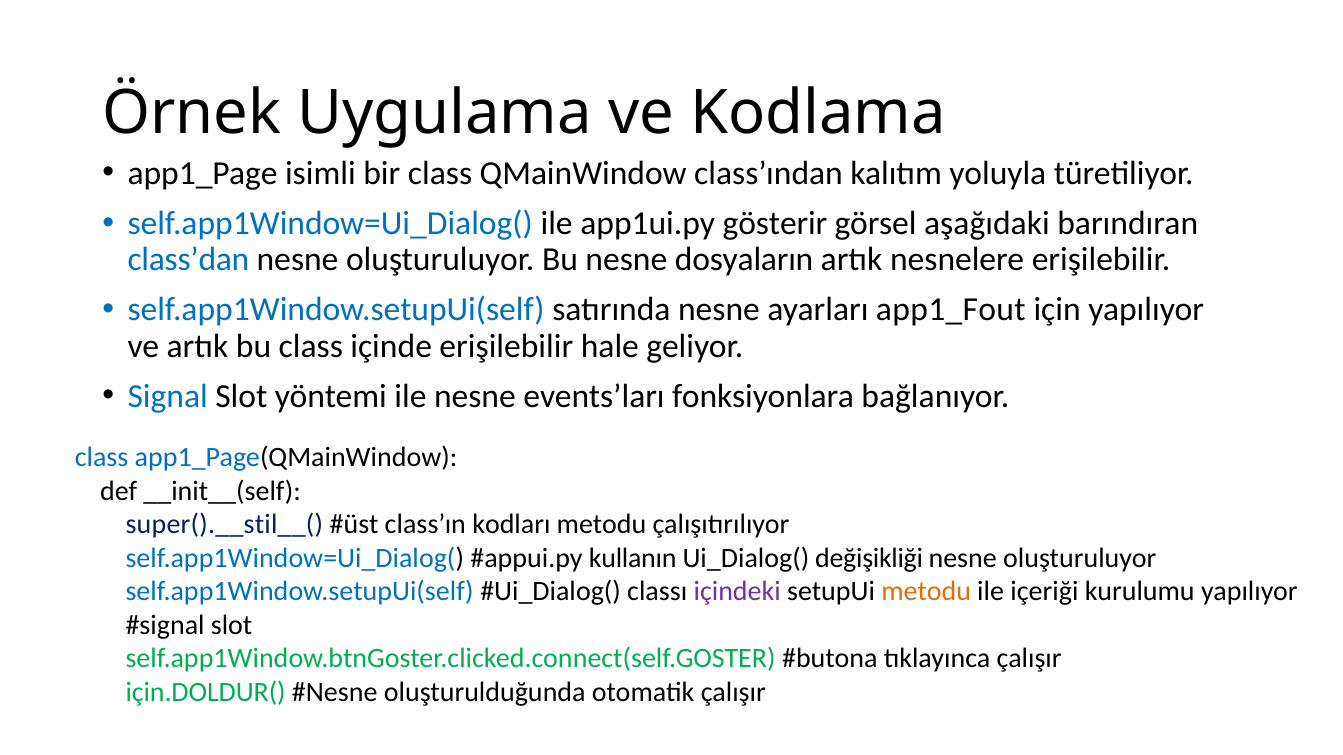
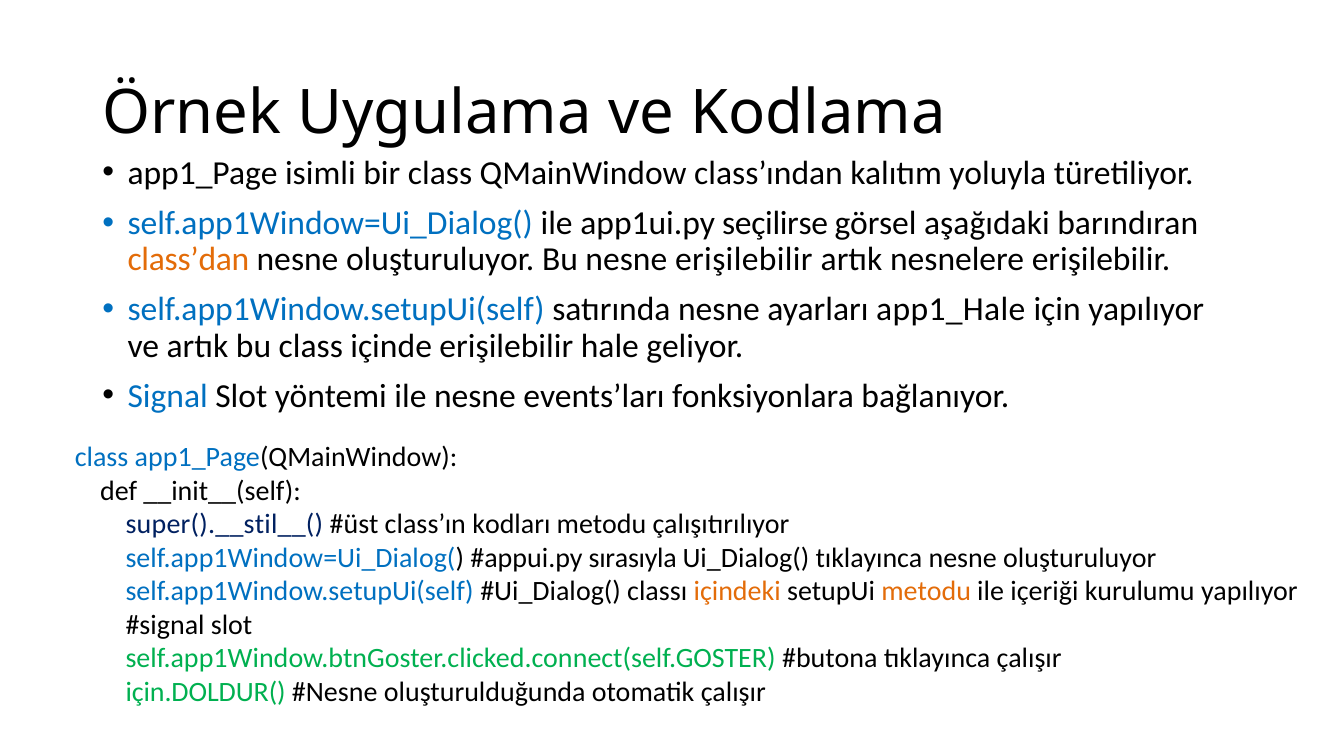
gösterir: gösterir -> seçilirse
class’dan colour: blue -> orange
nesne dosyaların: dosyaların -> erişilebilir
app1_Fout: app1_Fout -> app1_Hale
kullanın: kullanın -> sırasıyla
Ui_Dialog( değişikliği: değişikliği -> tıklayınca
içindeki colour: purple -> orange
